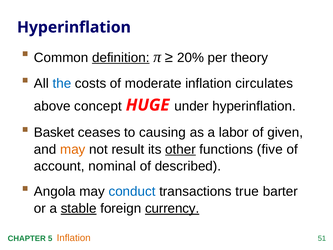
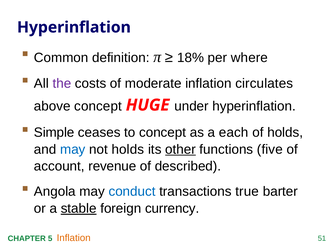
definition underline: present -> none
20%: 20% -> 18%
theory: theory -> where
the colour: blue -> purple
Basket: Basket -> Simple
to causing: causing -> concept
labor: labor -> each
of given: given -> holds
may at (73, 149) colour: orange -> blue
not result: result -> holds
nominal: nominal -> revenue
currency underline: present -> none
